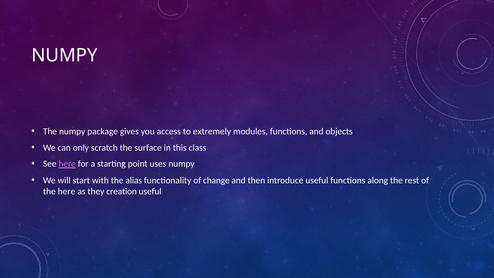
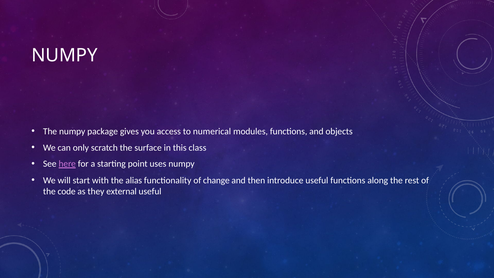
extremely: extremely -> numerical
the here: here -> code
creation: creation -> external
